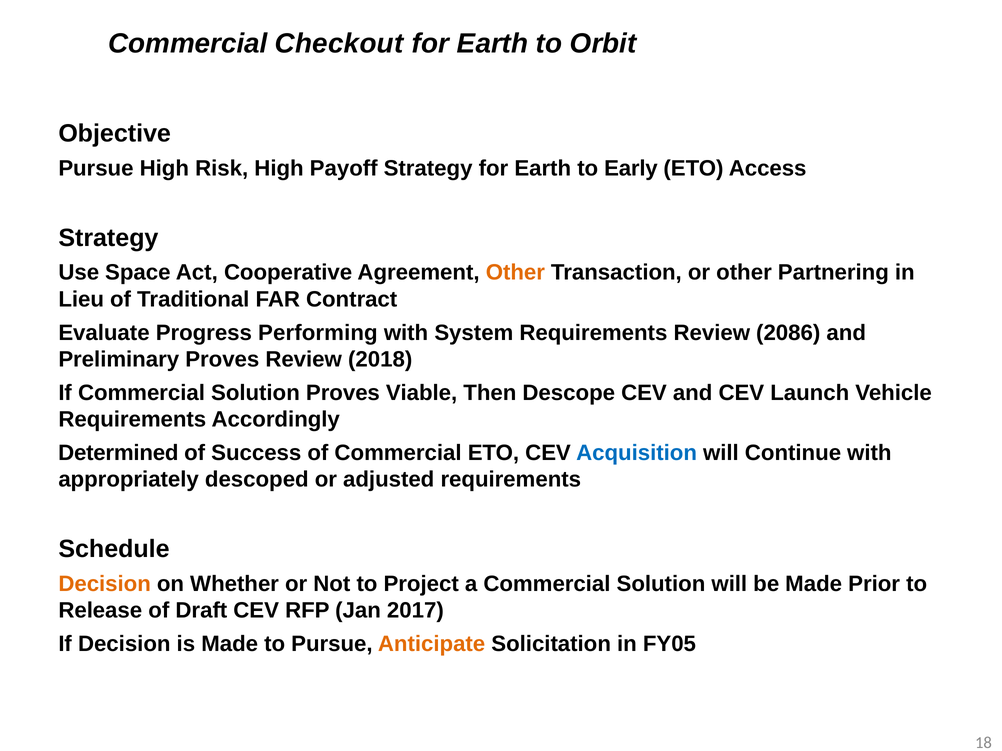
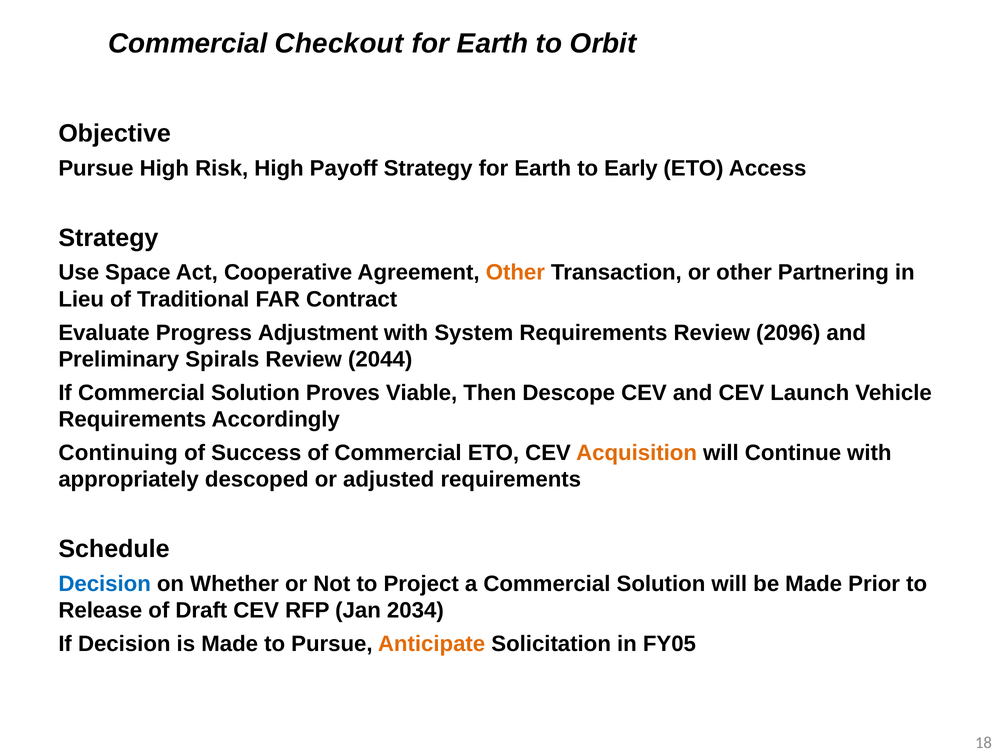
Performing: Performing -> Adjustment
2086: 2086 -> 2096
Preliminary Proves: Proves -> Spirals
2018: 2018 -> 2044
Determined: Determined -> Continuing
Acquisition colour: blue -> orange
Decision at (105, 584) colour: orange -> blue
2017: 2017 -> 2034
